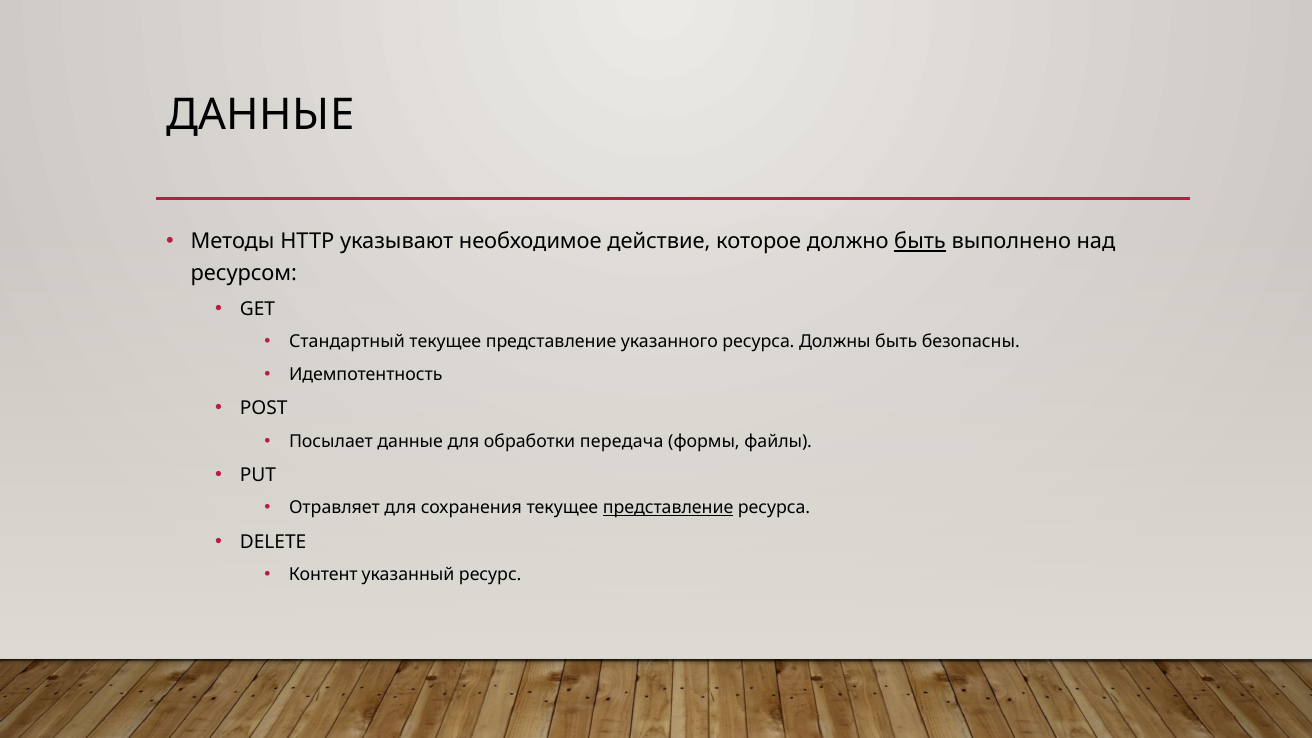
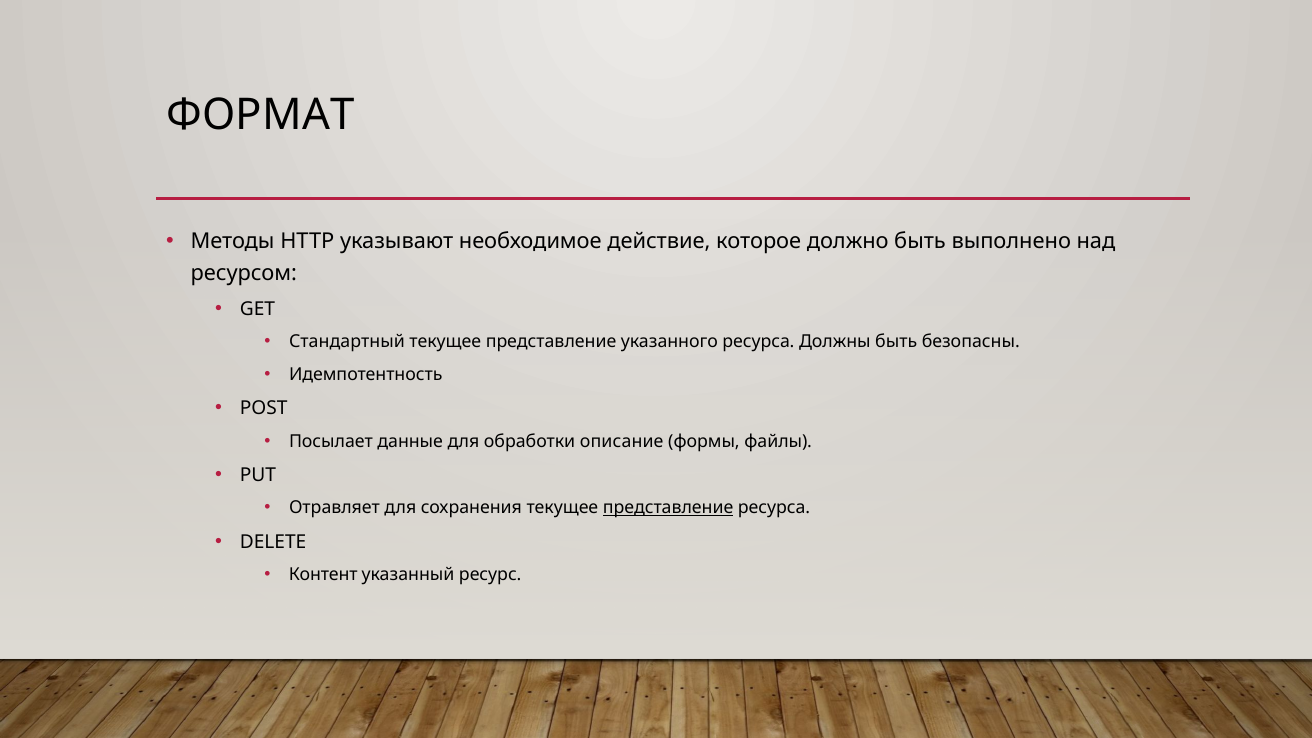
ДАННЫЕ at (260, 115): ДАННЫЕ -> ФОРМАТ
быть at (920, 242) underline: present -> none
передача: передача -> описание
